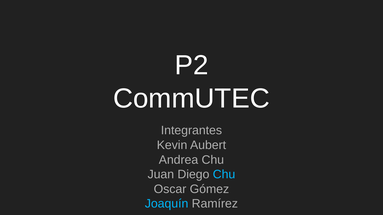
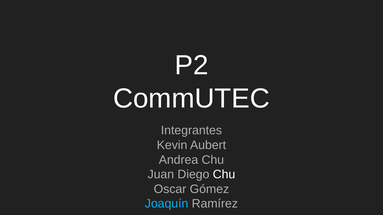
Chu at (224, 175) colour: light blue -> white
